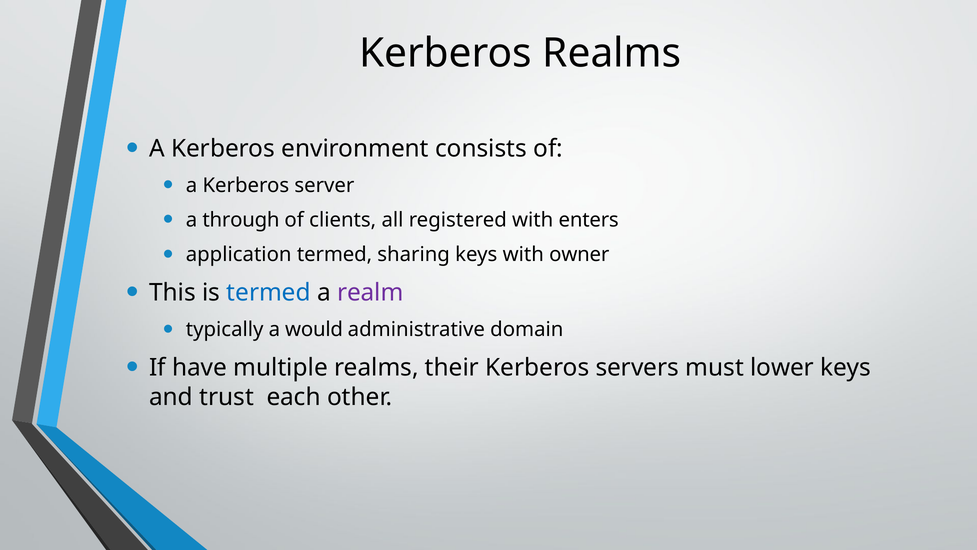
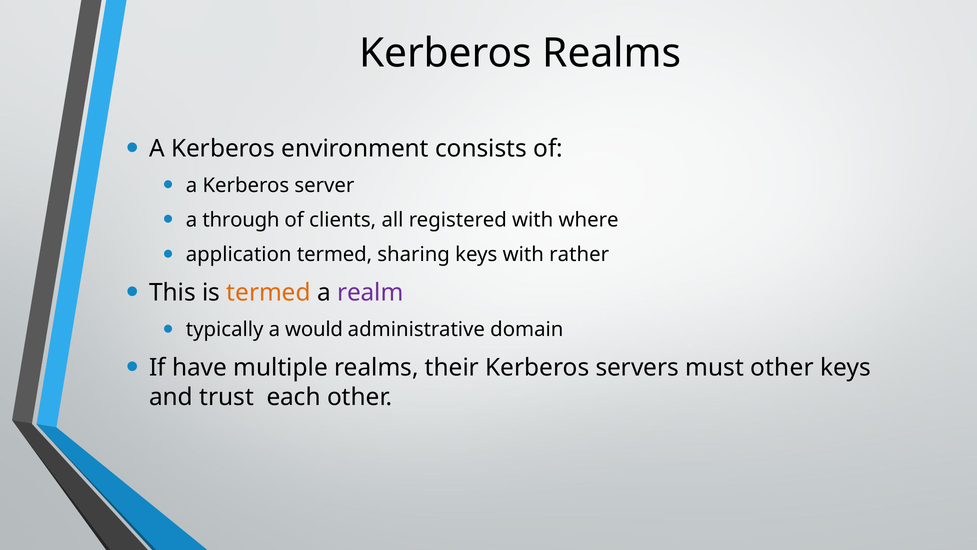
enters: enters -> where
owner: owner -> rather
termed at (269, 293) colour: blue -> orange
must lower: lower -> other
